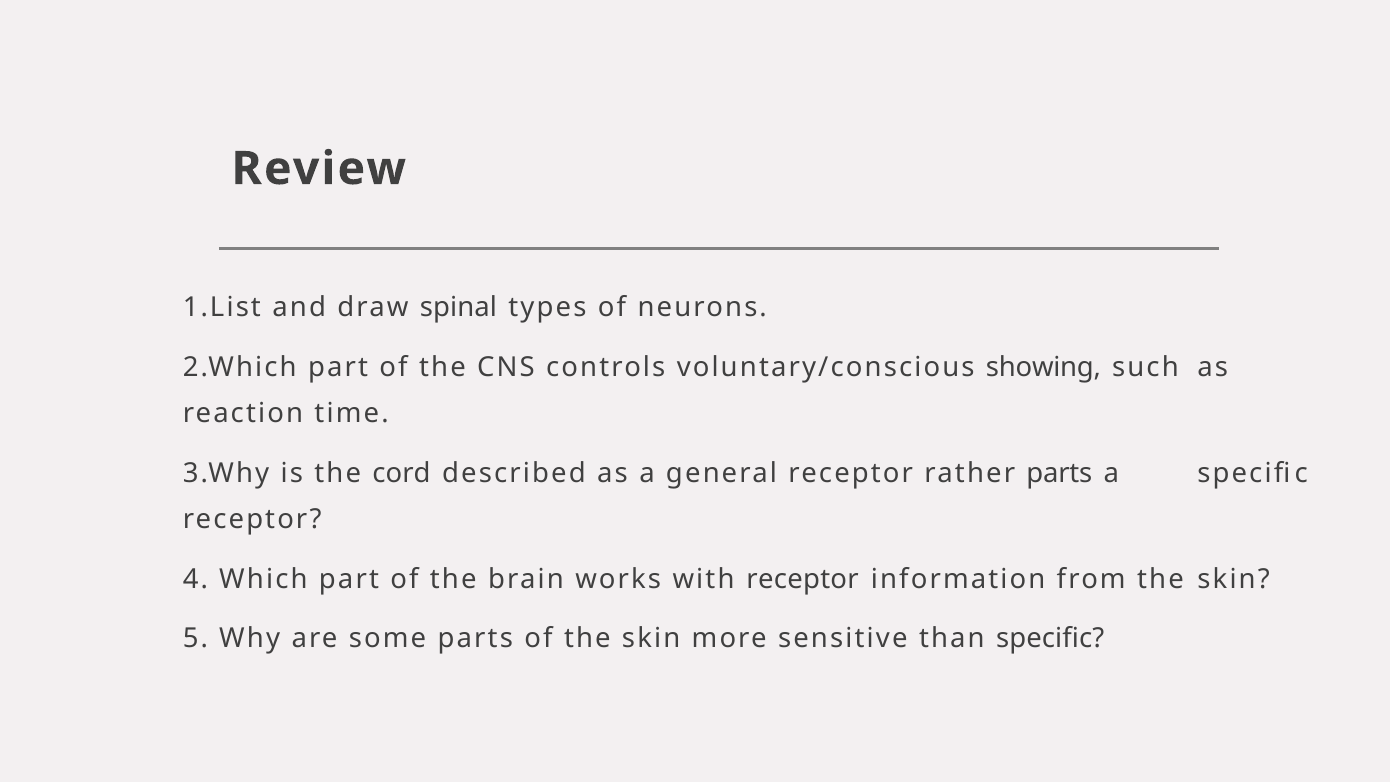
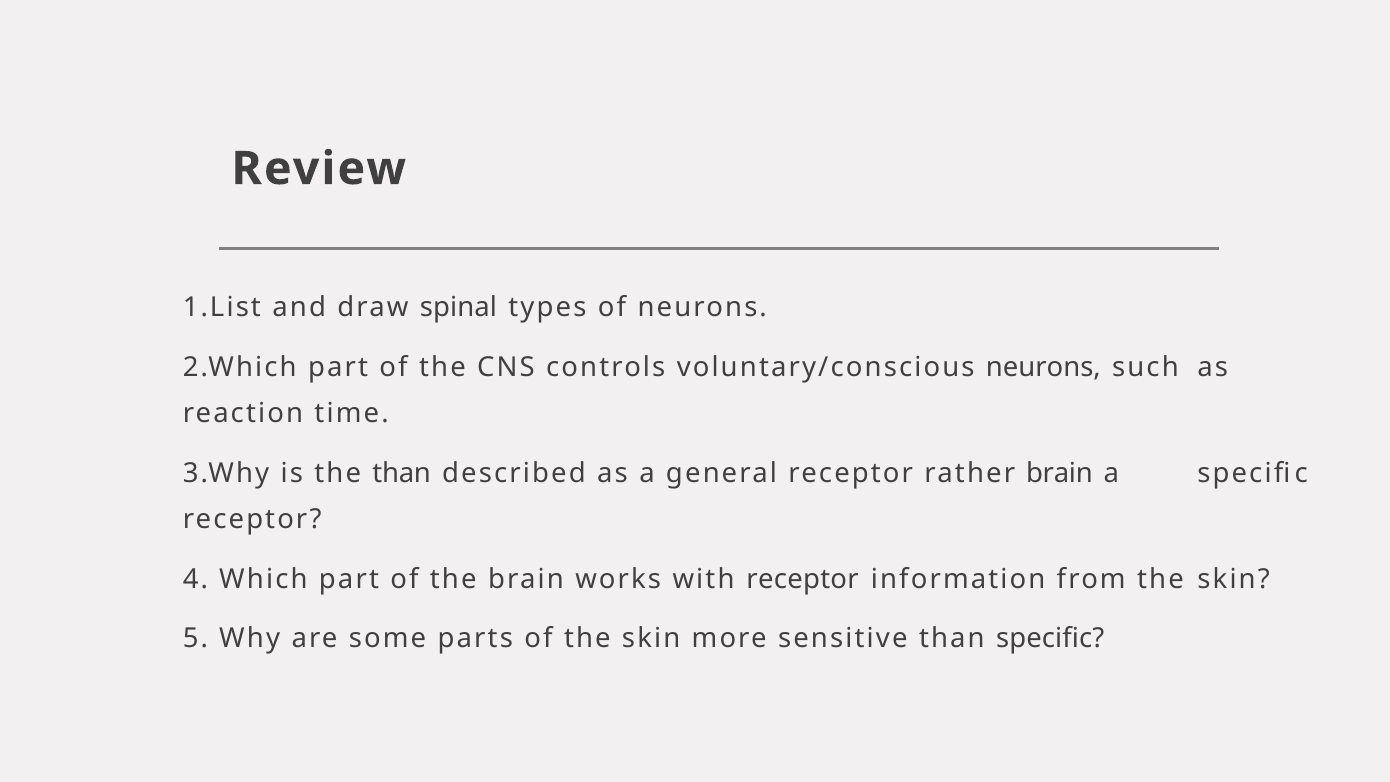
voluntary/conscious showing: showing -> neurons
the cord: cord -> than
rather parts: parts -> brain
